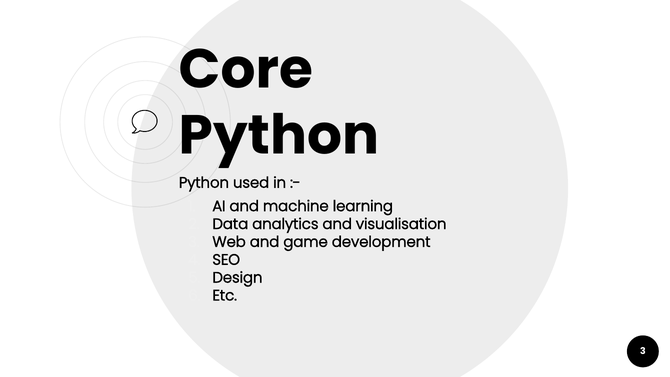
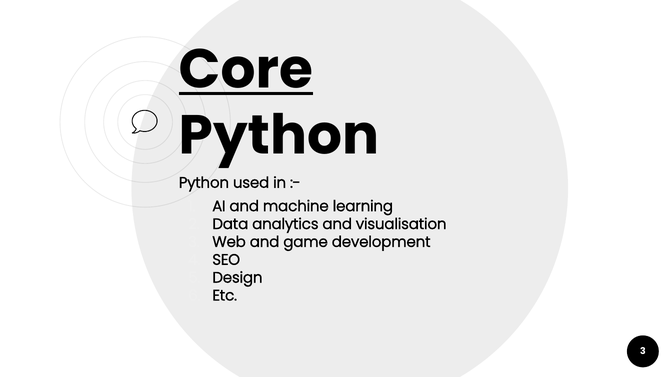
Core underline: none -> present
